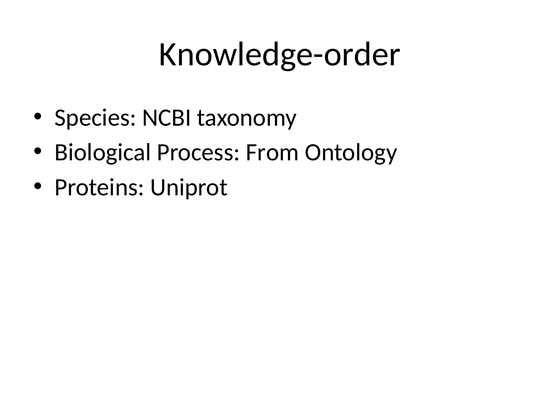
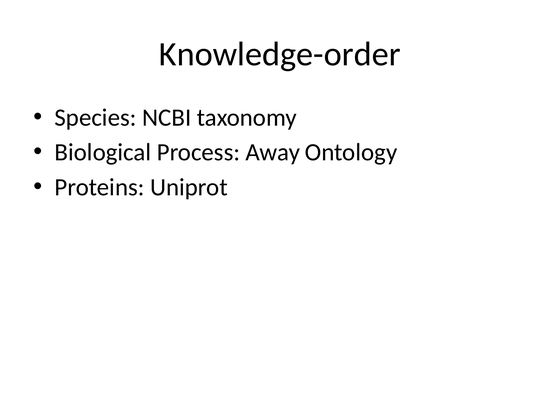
From: From -> Away
